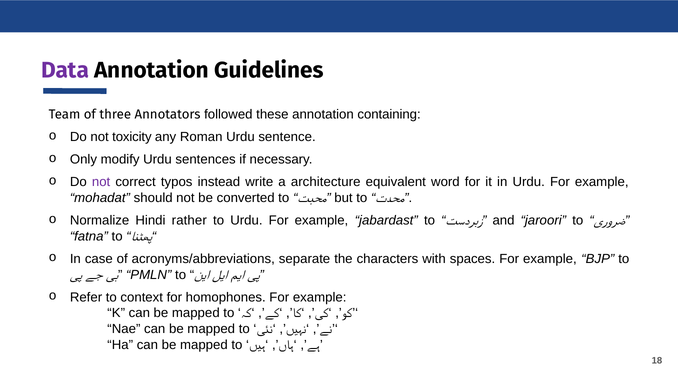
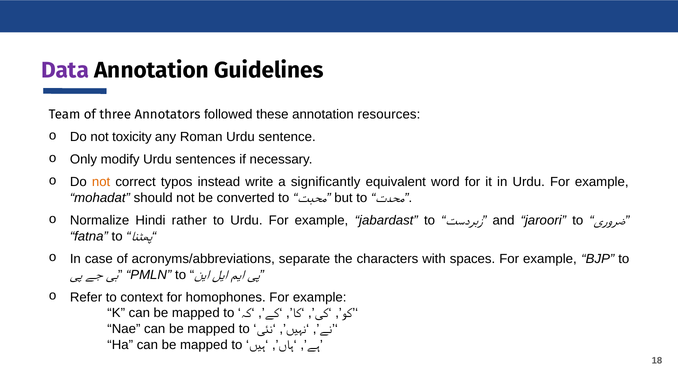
containing: containing -> resources
not at (101, 182) colour: purple -> orange
architecture: architecture -> significantly
